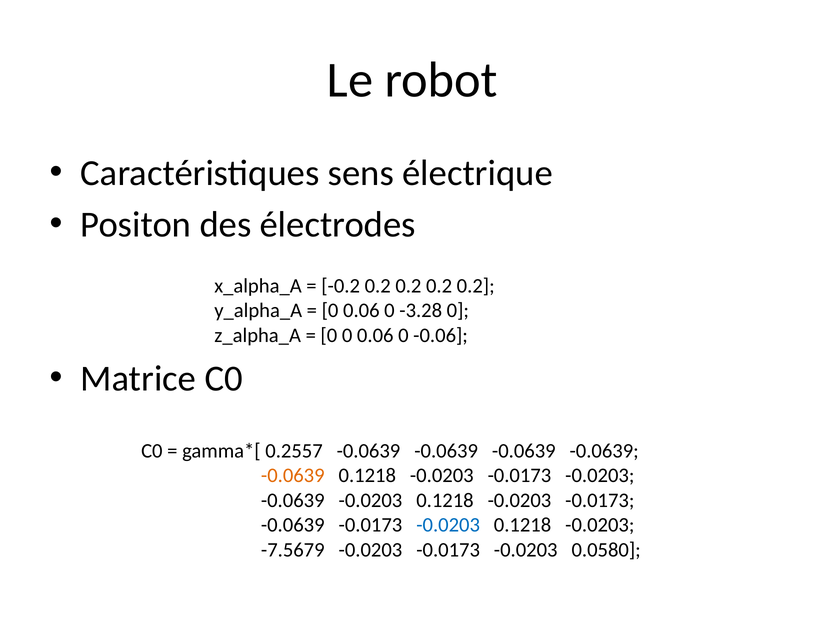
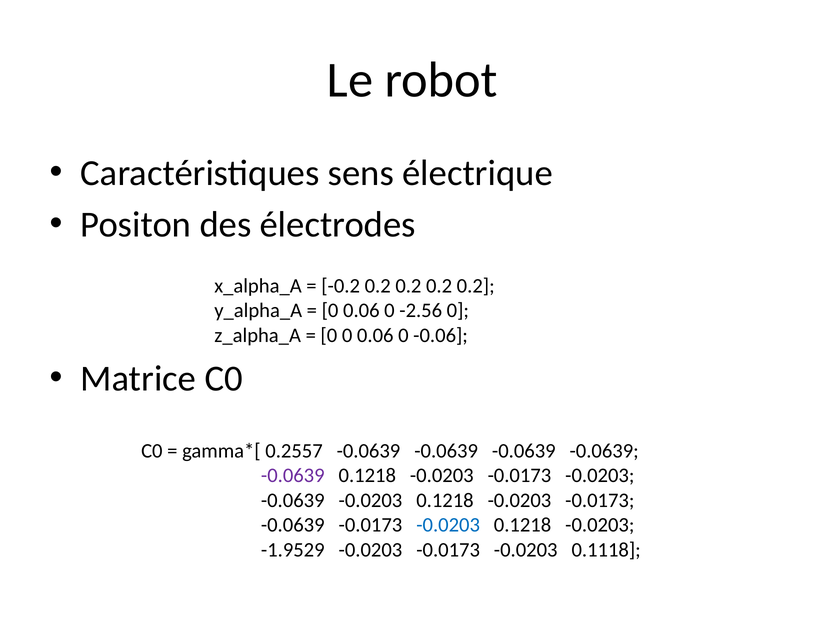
-3.28: -3.28 -> -2.56
-0.0639 at (293, 475) colour: orange -> purple
-7.5679: -7.5679 -> -1.9529
0.0580: 0.0580 -> 0.1118
